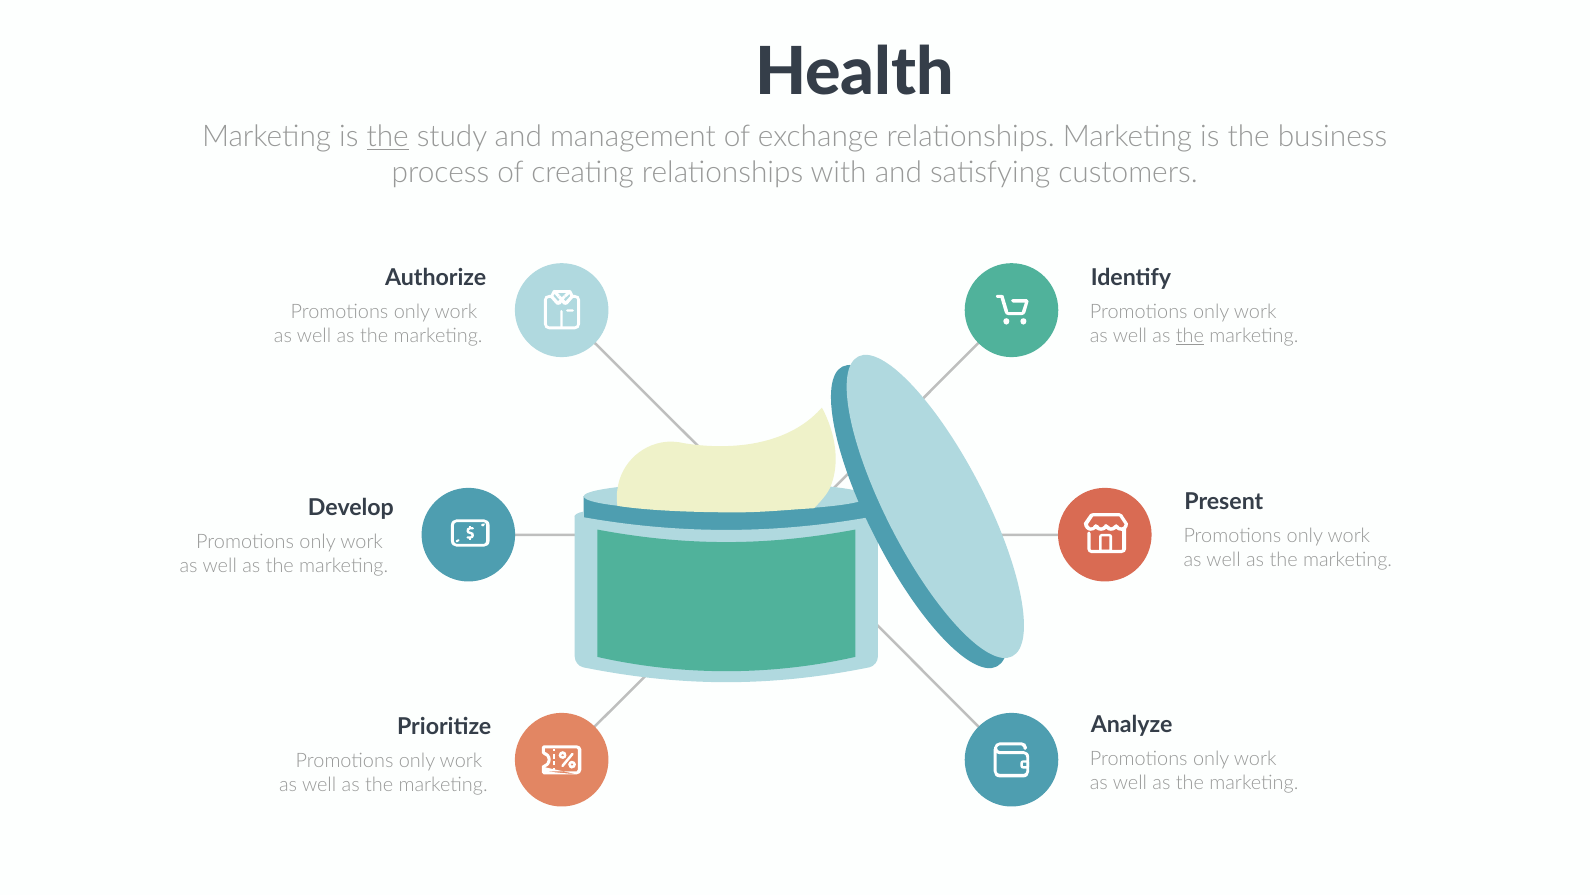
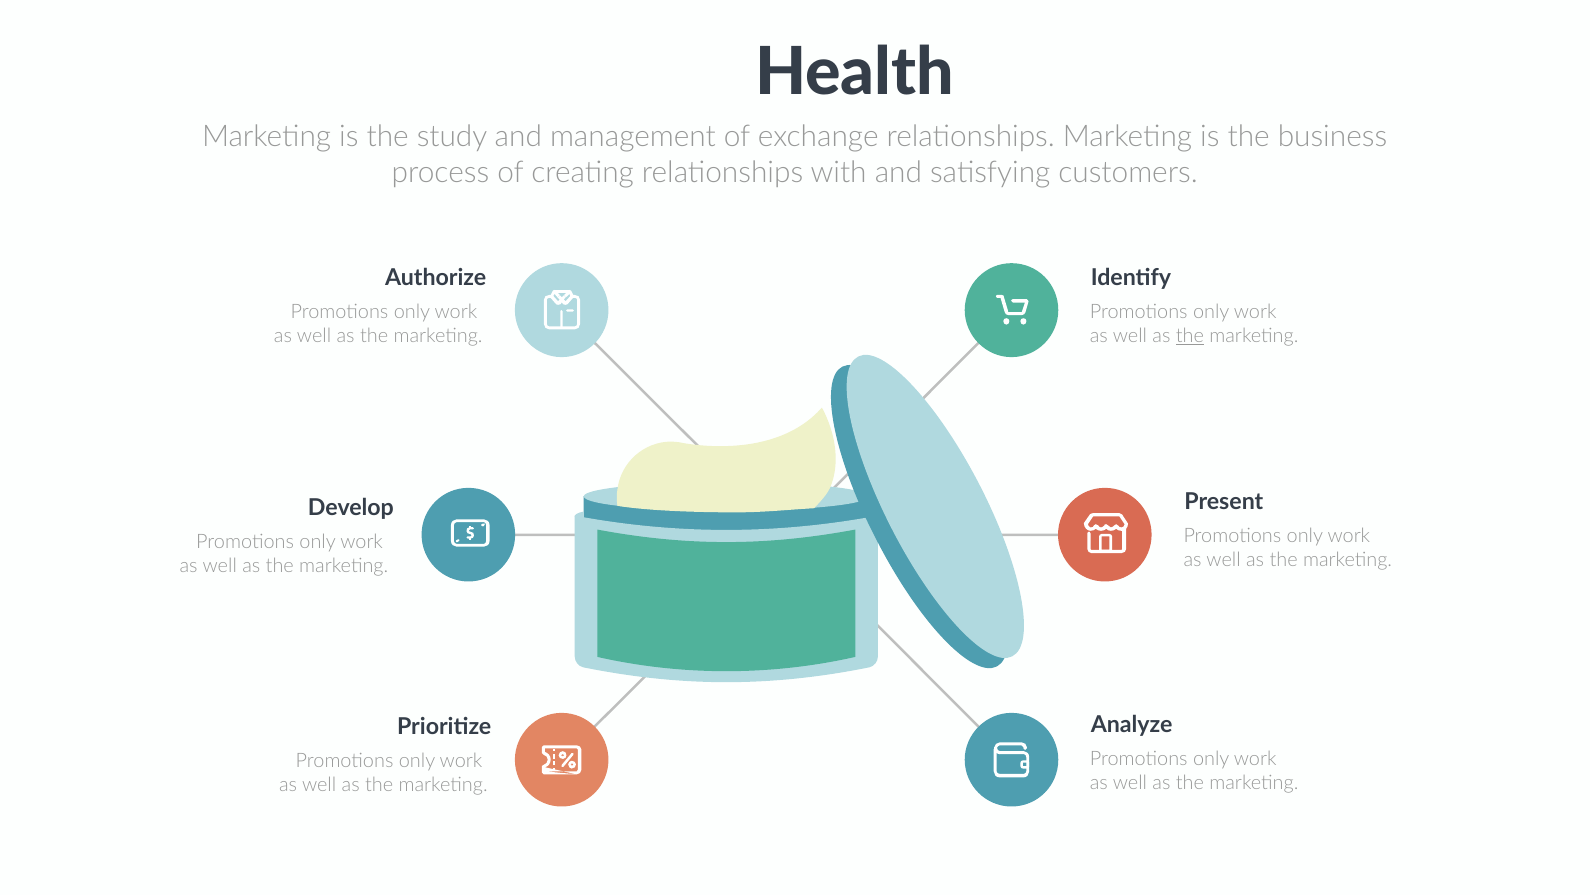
the at (388, 137) underline: present -> none
